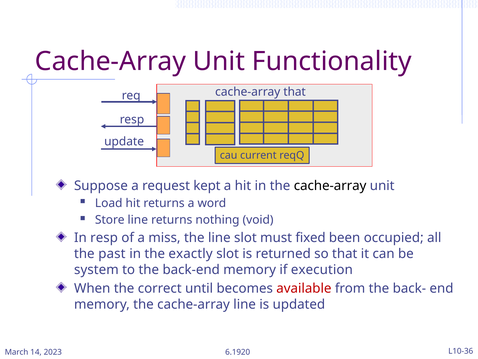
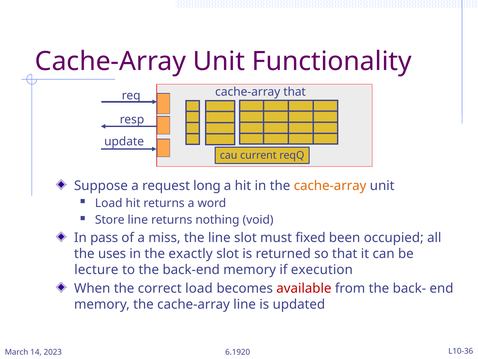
kept: kept -> long
cache-array at (330, 185) colour: black -> orange
In resp: resp -> pass
past: past -> uses
system: system -> lecture
correct until: until -> load
